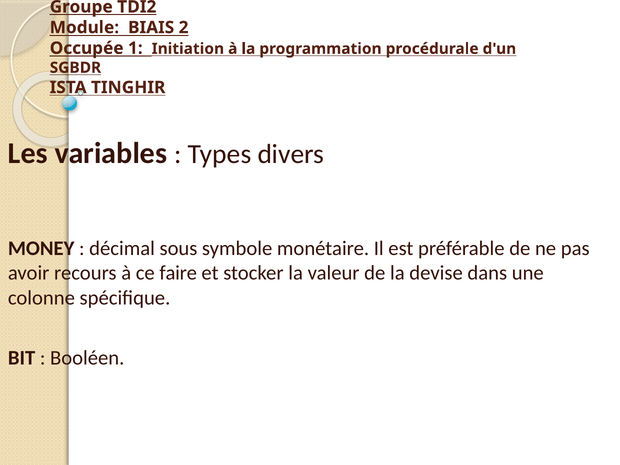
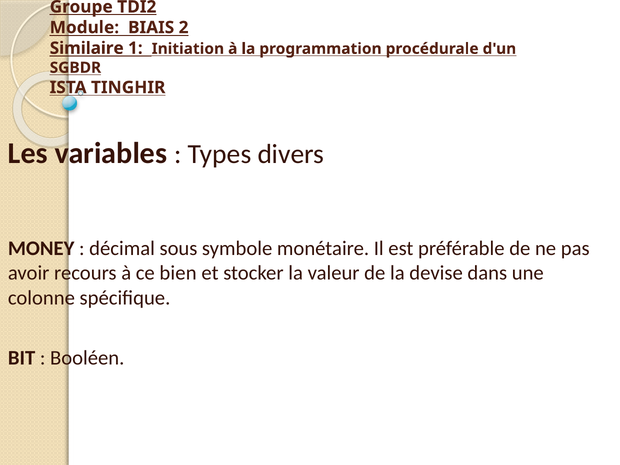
Occupée: Occupée -> Similaire
faire: faire -> bien
